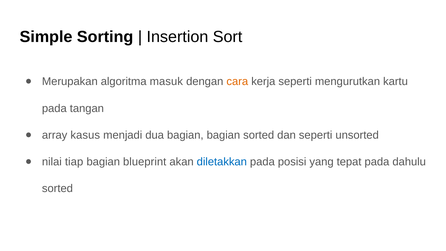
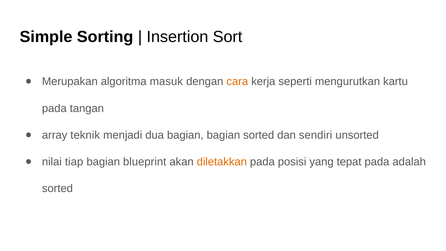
kasus: kasus -> teknik
dan seperti: seperti -> sendiri
diletakkan colour: blue -> orange
dahulu: dahulu -> adalah
